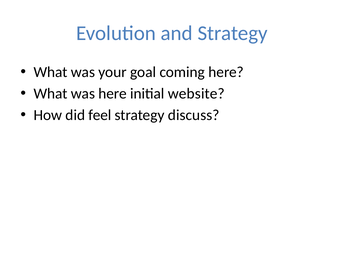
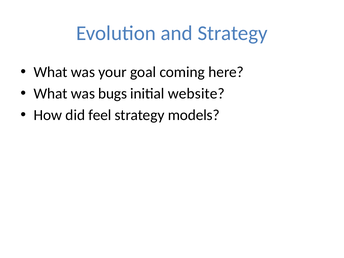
was here: here -> bugs
discuss: discuss -> models
